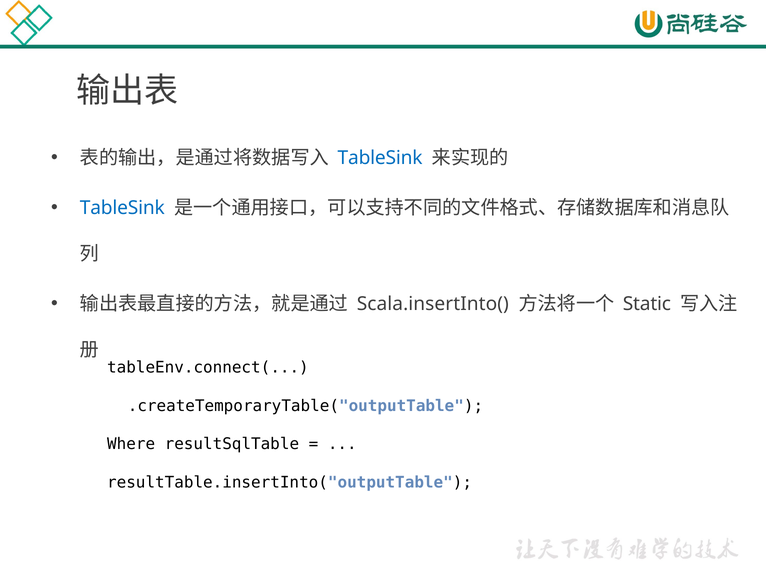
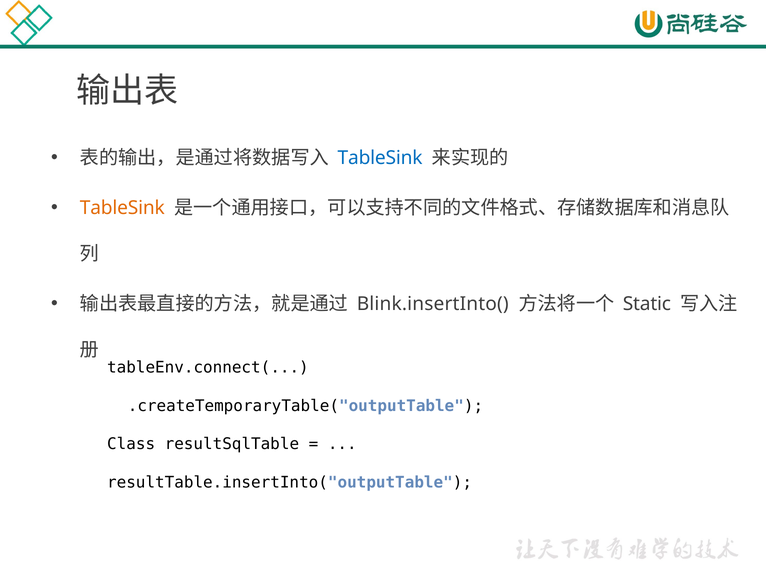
TableSink at (122, 208) colour: blue -> orange
Scala.insertInto(: Scala.insertInto( -> Blink.insertInto(
Where: Where -> Class
